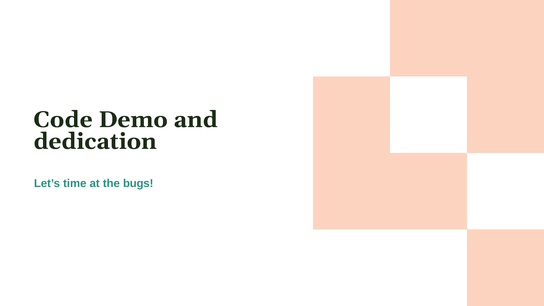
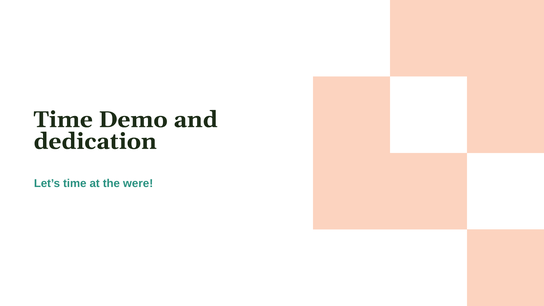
Code at (63, 120): Code -> Time
bugs: bugs -> were
